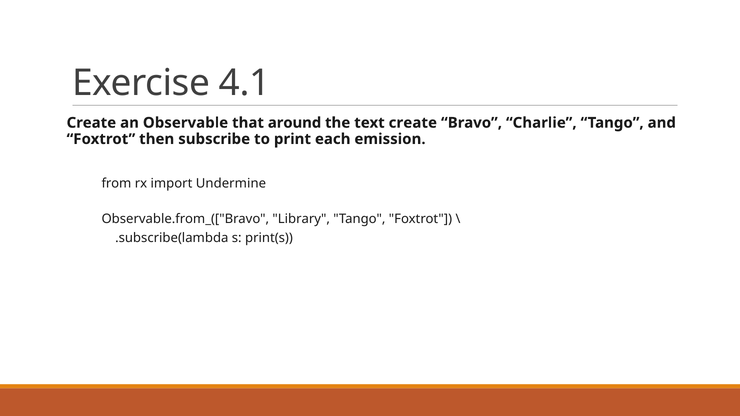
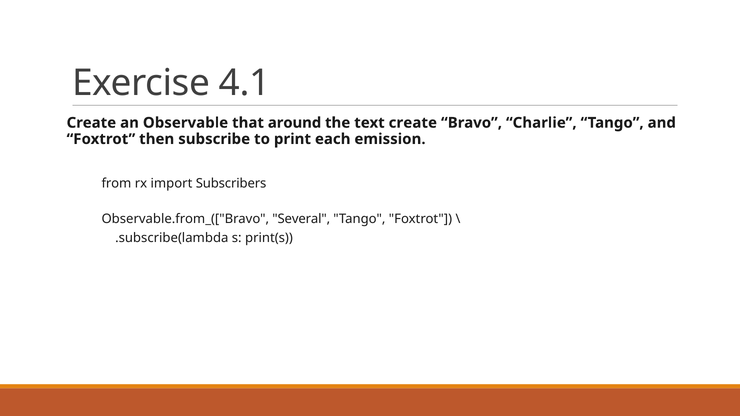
Undermine: Undermine -> Subscribers
Library: Library -> Several
